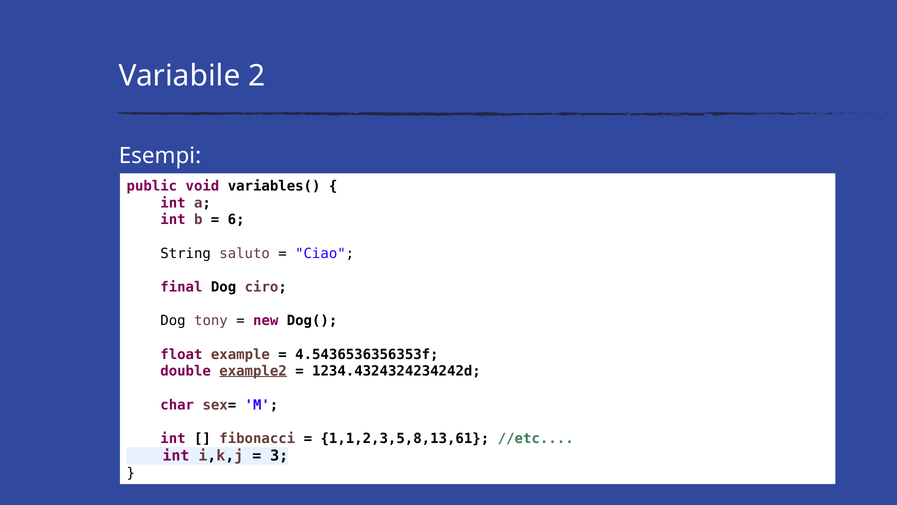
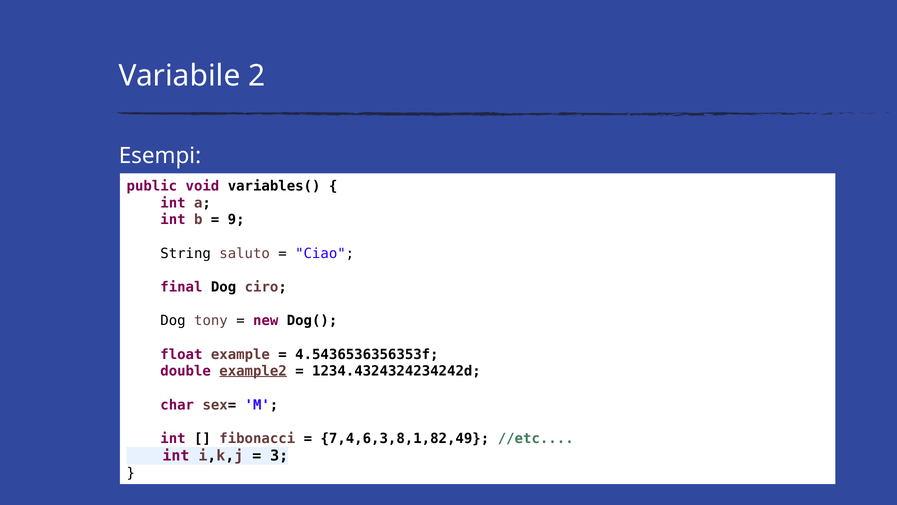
6: 6 -> 9
1,1,2,3,5,8,13,61: 1,1,2,3,5,8,13,61 -> 7,4,6,3,8,1,82,49
